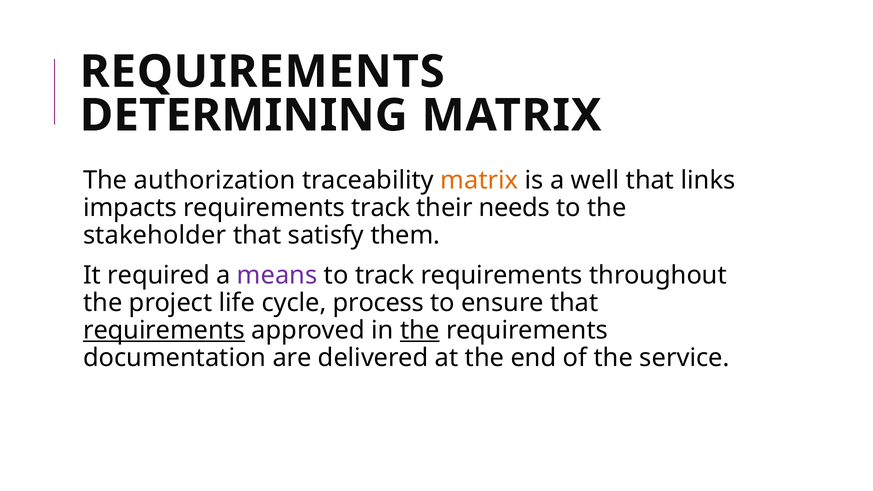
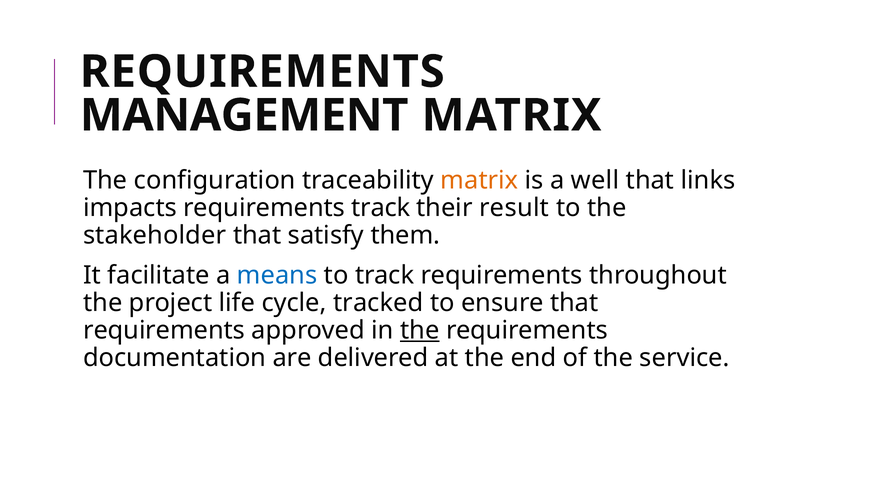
DETERMINING: DETERMINING -> MANAGEMENT
authorization: authorization -> configuration
needs: needs -> result
required: required -> facilitate
means colour: purple -> blue
process: process -> tracked
requirements at (164, 331) underline: present -> none
